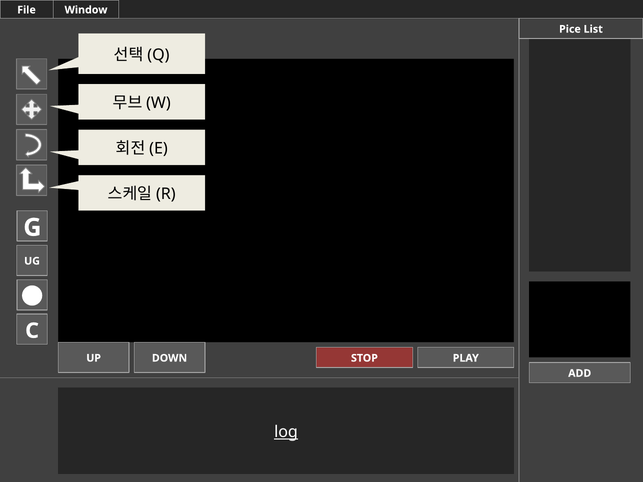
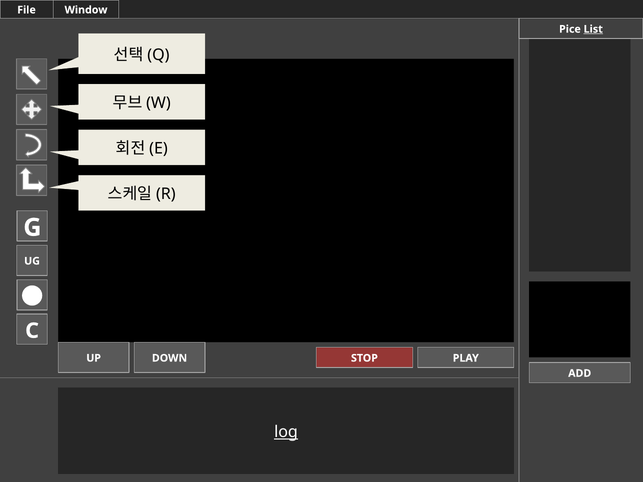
List underline: none -> present
